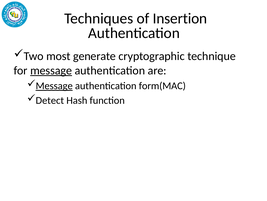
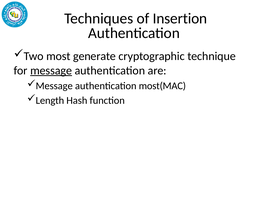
Message at (54, 86) underline: present -> none
form(MAC: form(MAC -> most(MAC
Detect: Detect -> Length
